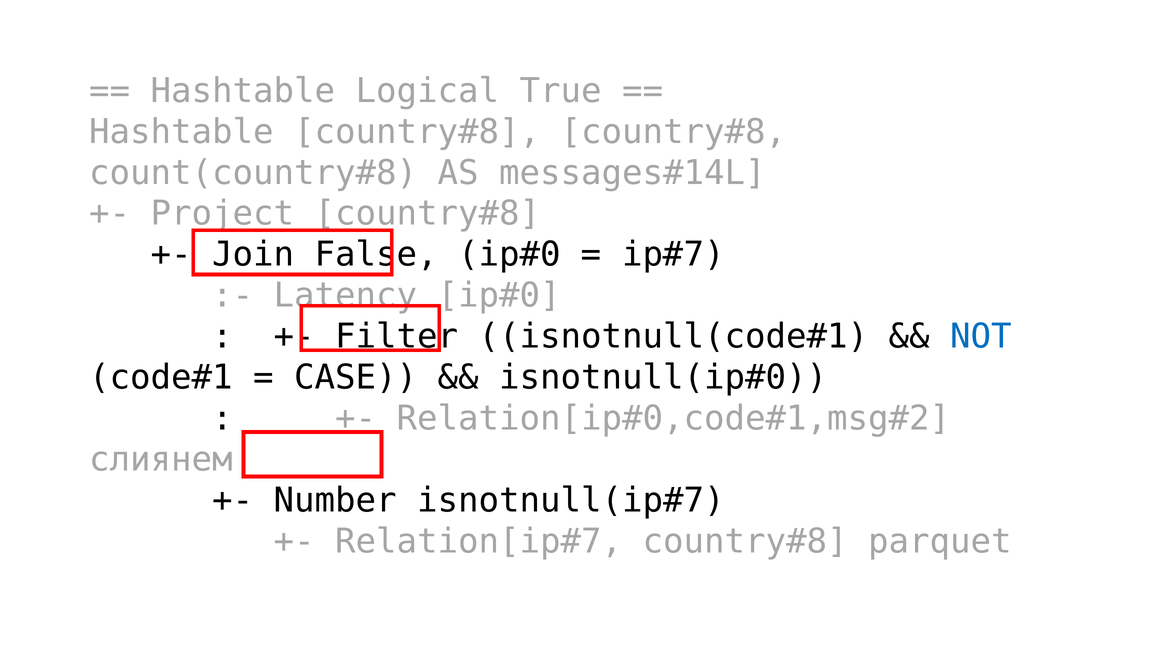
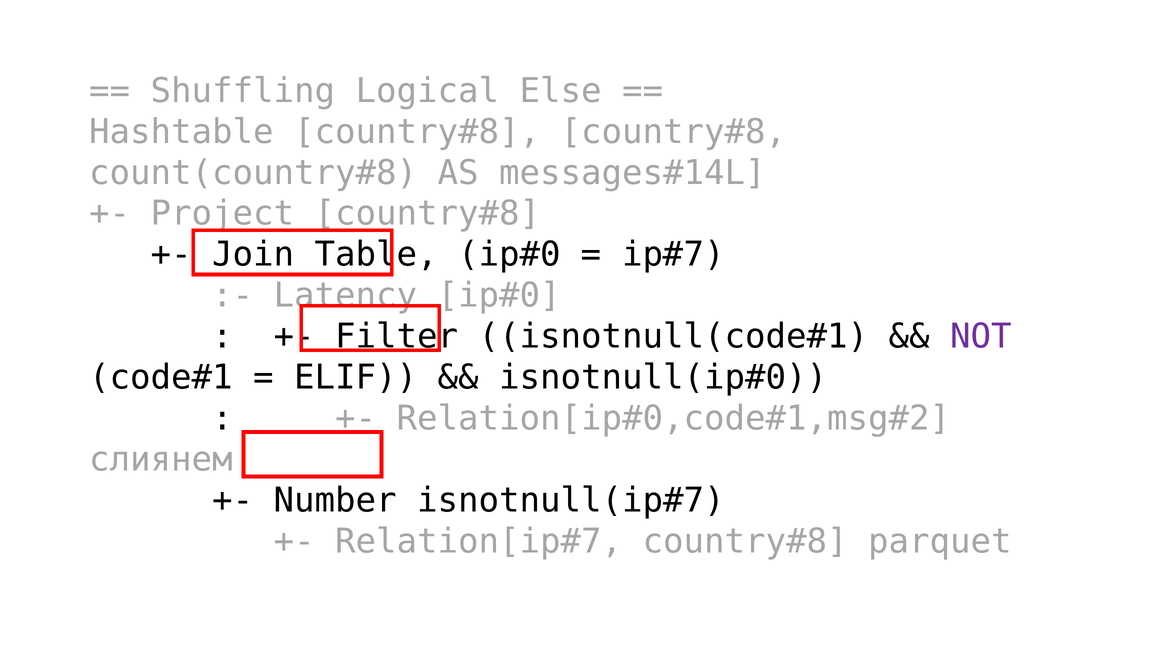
Hashtable at (243, 91): Hashtable -> Shuffling
True: True -> Else
False: False -> Table
NOT colour: blue -> purple
CASE: CASE -> ELIF
